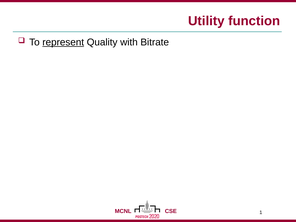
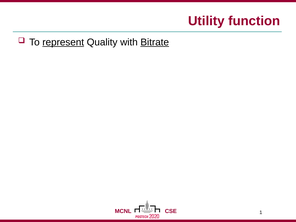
Bitrate underline: none -> present
